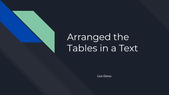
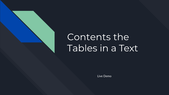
Arranged: Arranged -> Contents
